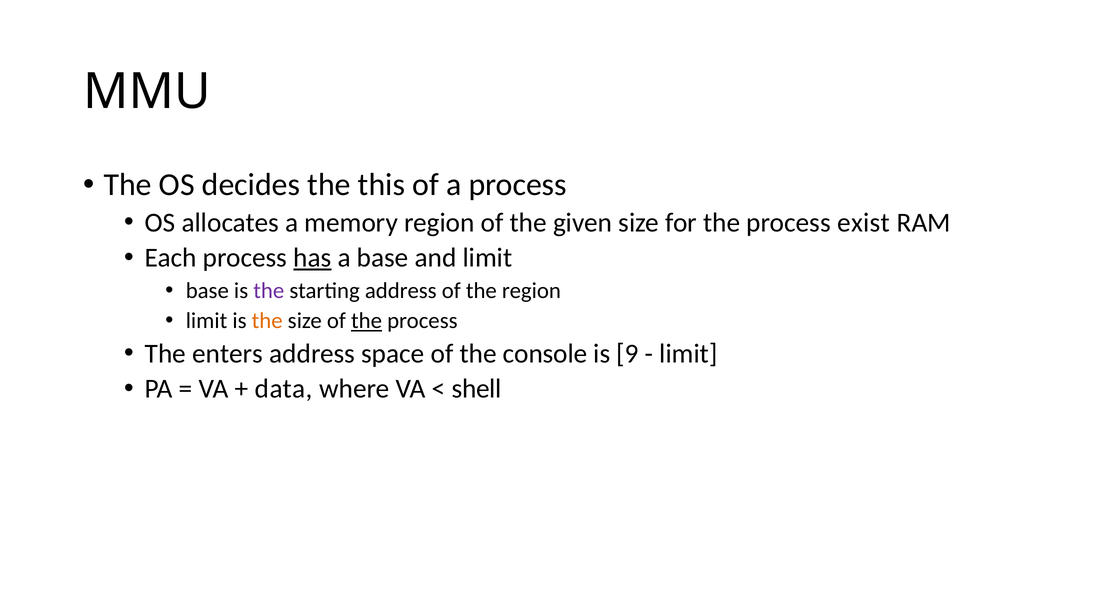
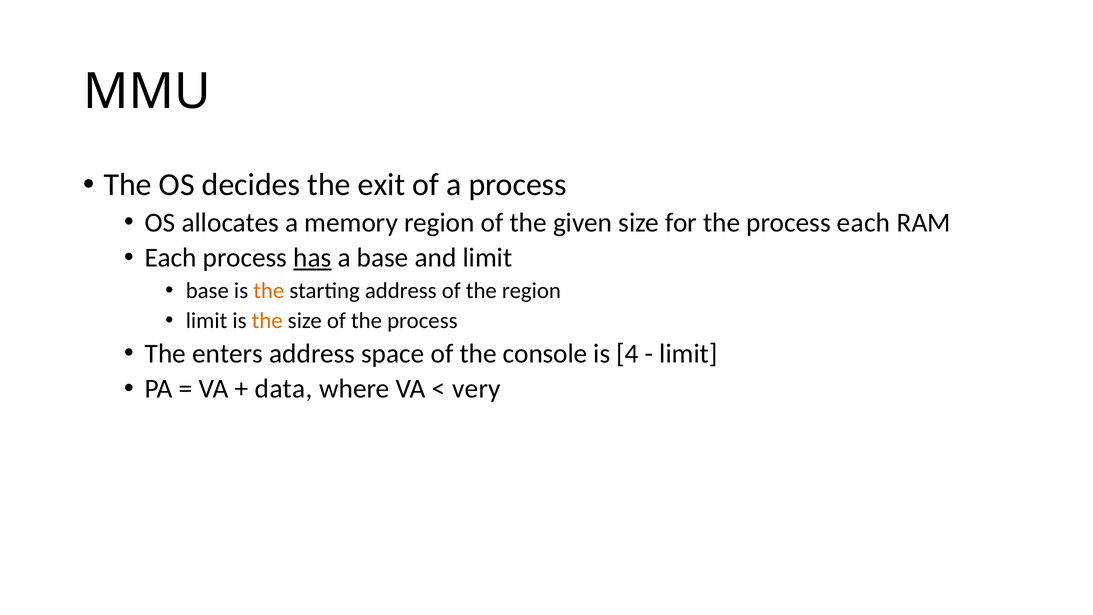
this: this -> exit
process exist: exist -> each
the at (269, 290) colour: purple -> orange
the at (367, 321) underline: present -> none
9: 9 -> 4
shell: shell -> very
